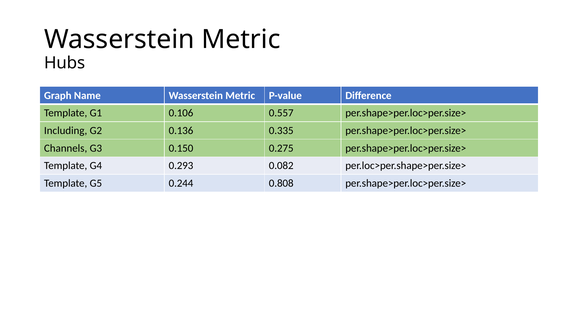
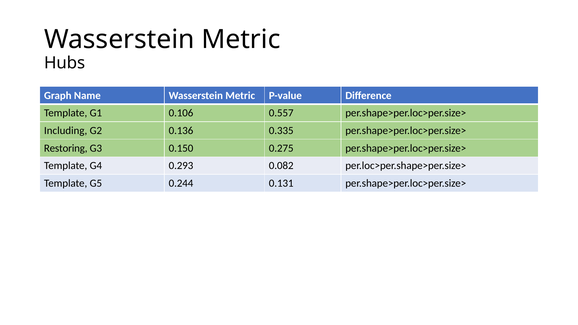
Channels: Channels -> Restoring
0.808: 0.808 -> 0.131
